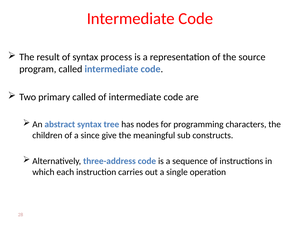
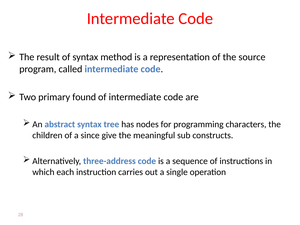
process: process -> method
primary called: called -> found
